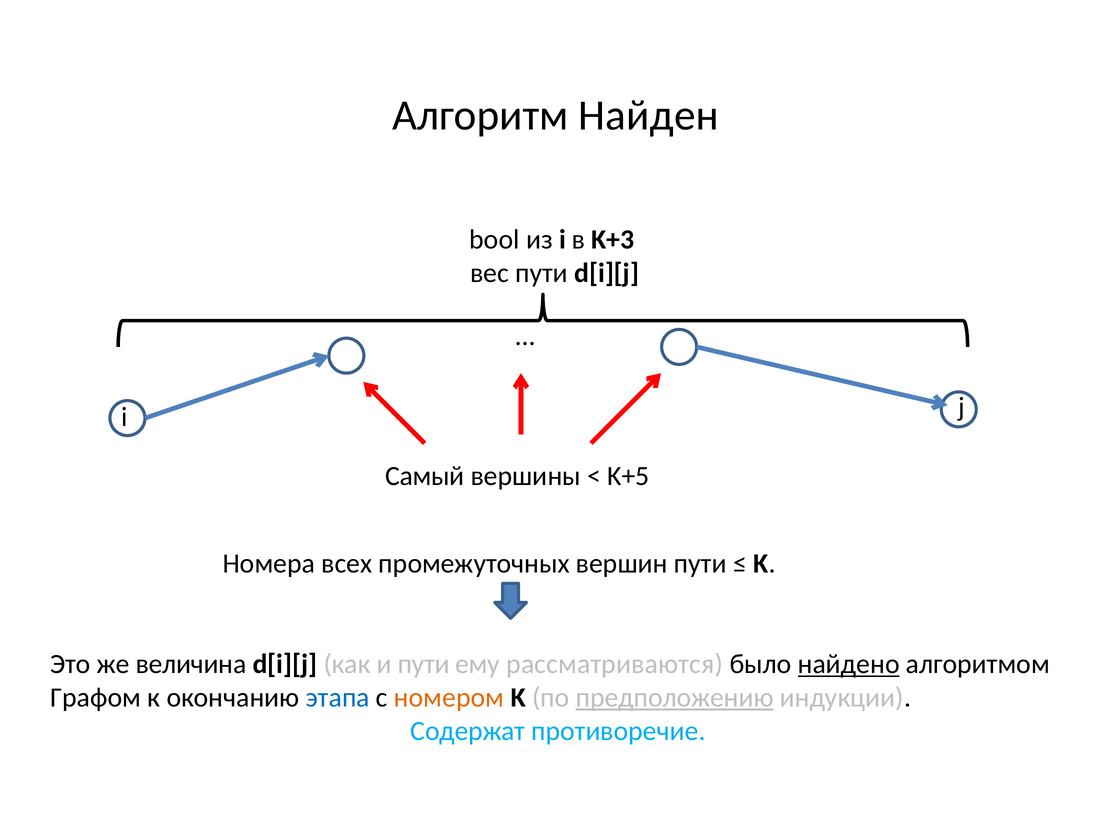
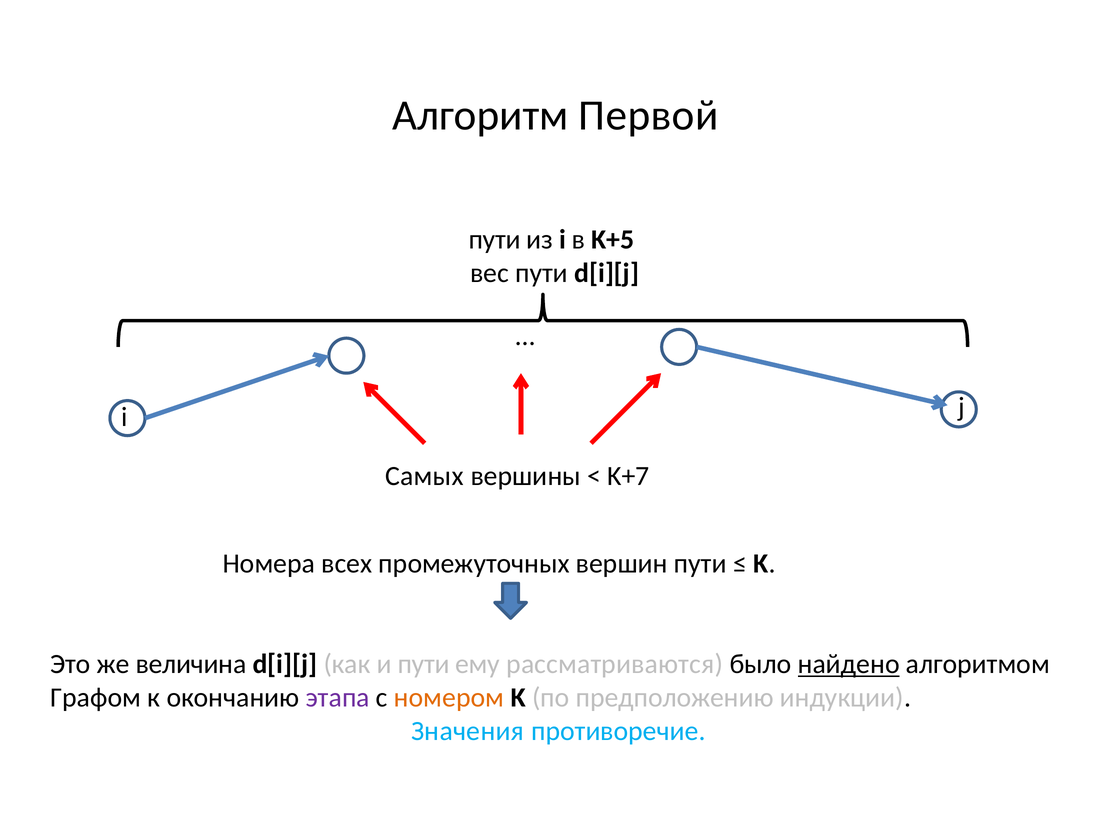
Найден: Найден -> Первой
bool at (494, 240): bool -> пути
K+3: K+3 -> K+5
Самый: Самый -> Самых
K+5: K+5 -> K+7
этапа colour: blue -> purple
предположению underline: present -> none
Содержат: Содержат -> Значения
